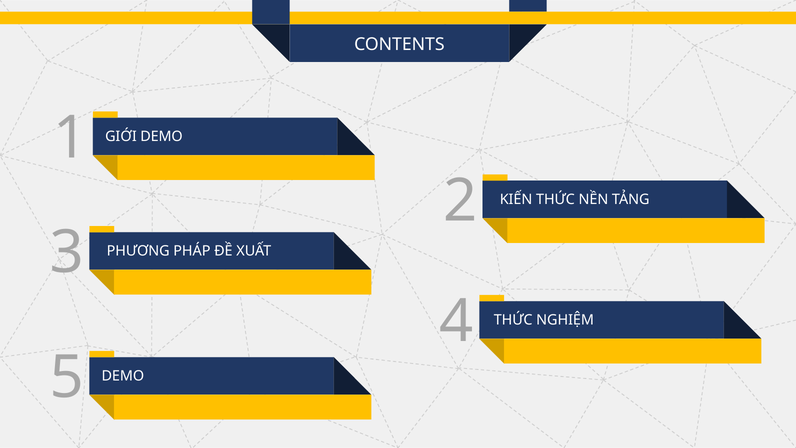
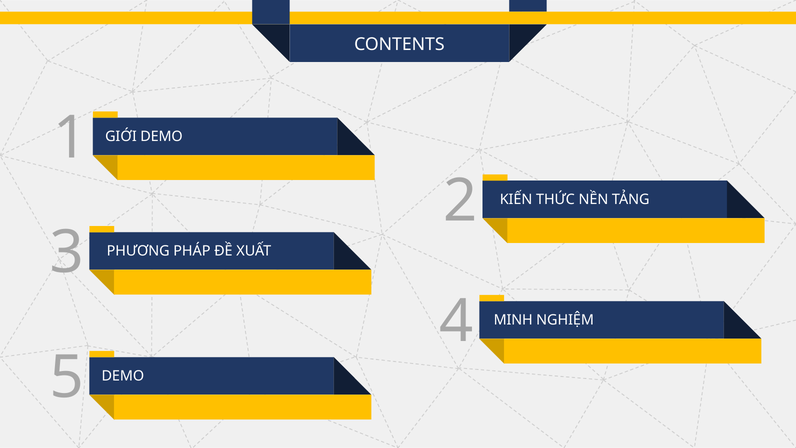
THỨC at (513, 320): THỨC -> MINH
